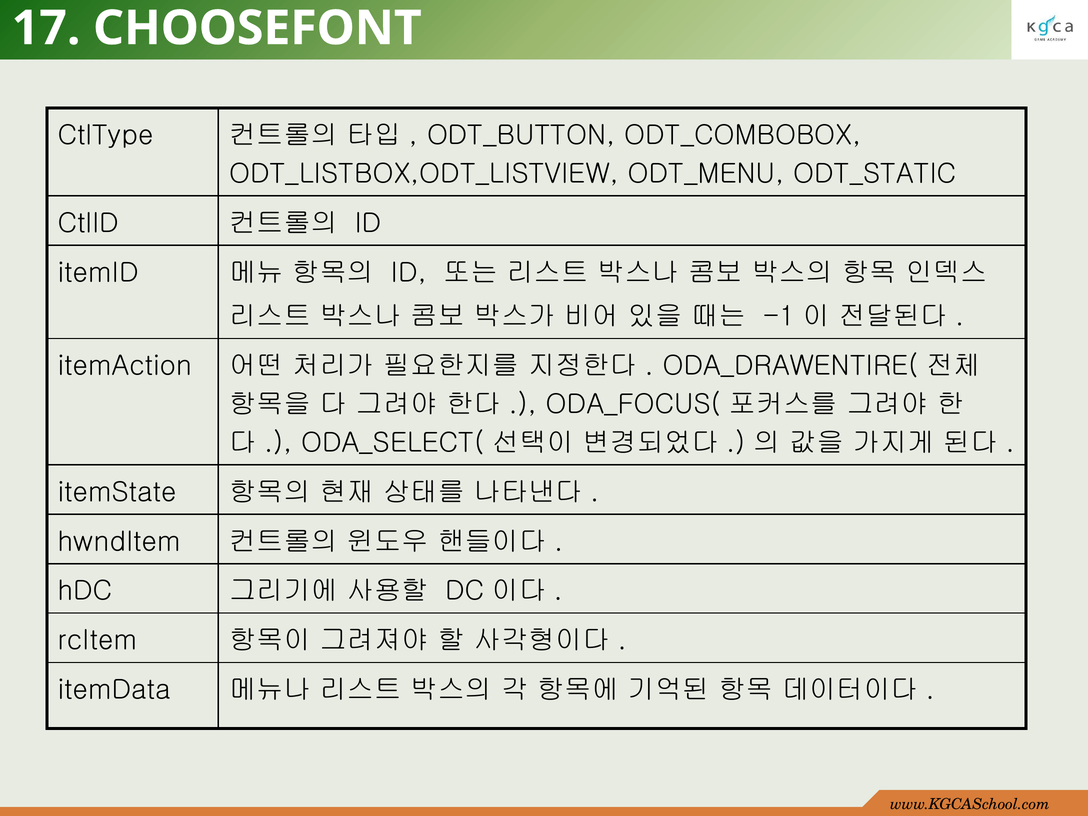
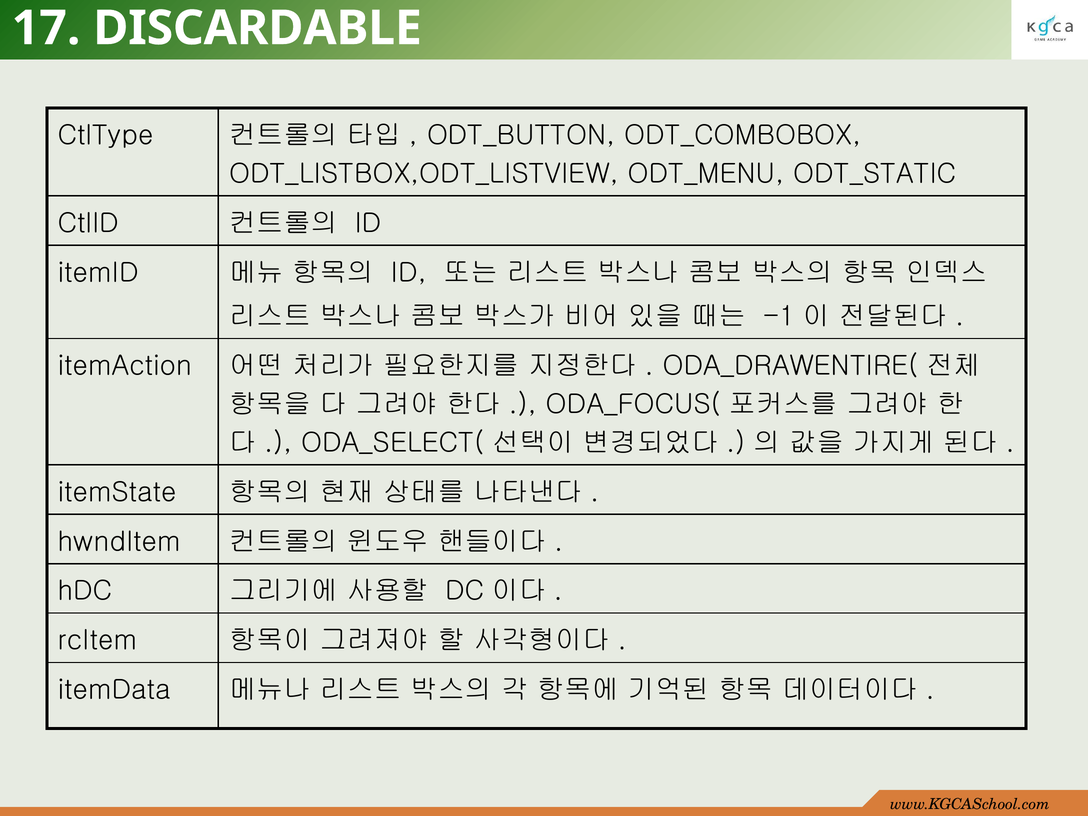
CHOOSEFONT: CHOOSEFONT -> DISCARDABLE
